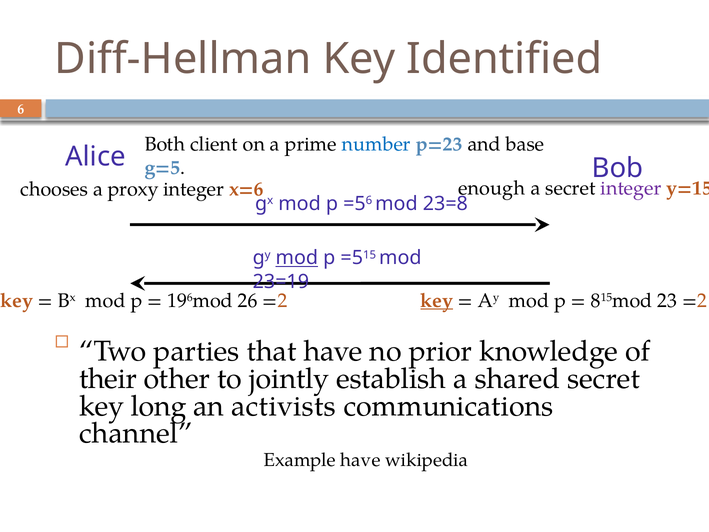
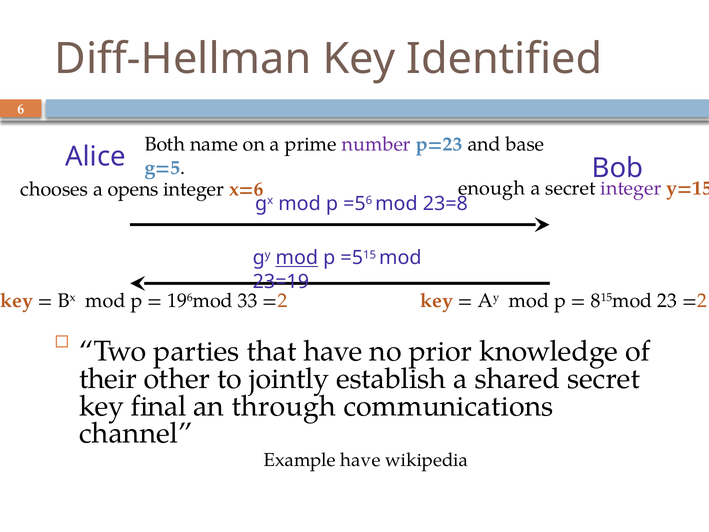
client: client -> name
number colour: blue -> purple
proxy: proxy -> opens
26: 26 -> 33
key at (437, 300) underline: present -> none
long: long -> final
activists: activists -> through
